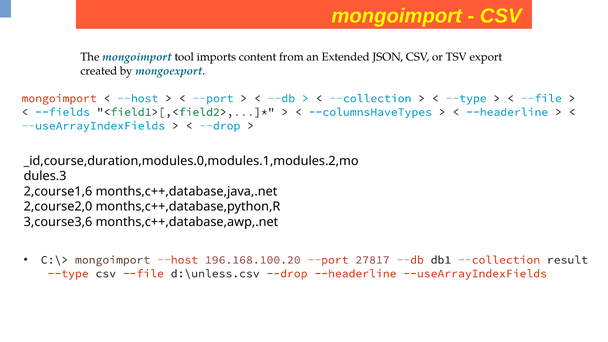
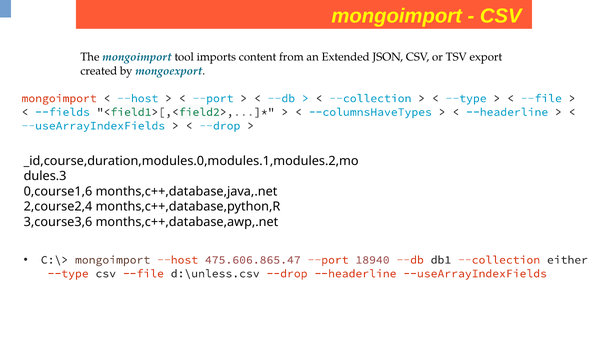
2,course1,6: 2,course1,6 -> 0,course1,6
2,course2,0: 2,course2,0 -> 2,course2,4
196.168.100.20: 196.168.100.20 -> 475.606.865.47
27817: 27817 -> 18940
result: result -> either
